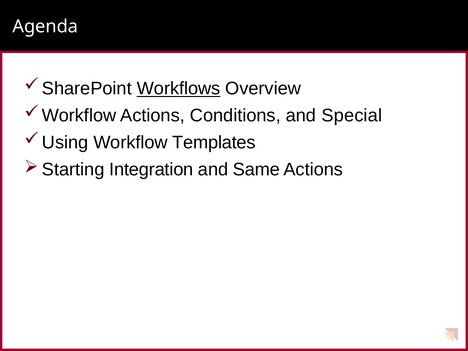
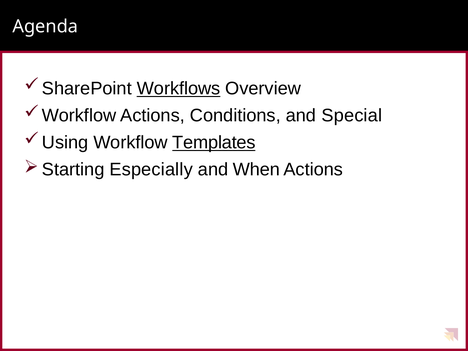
Templates underline: none -> present
Integration: Integration -> Especially
Same: Same -> When
